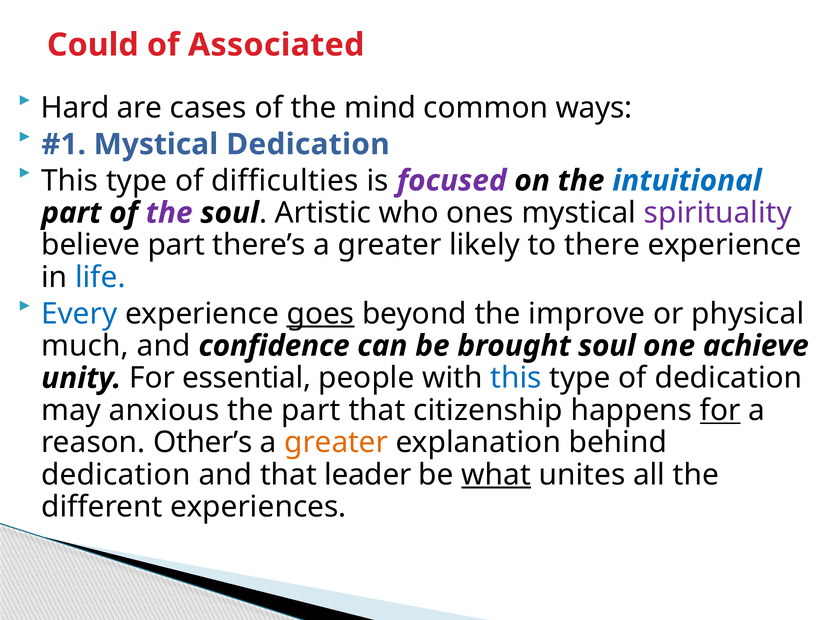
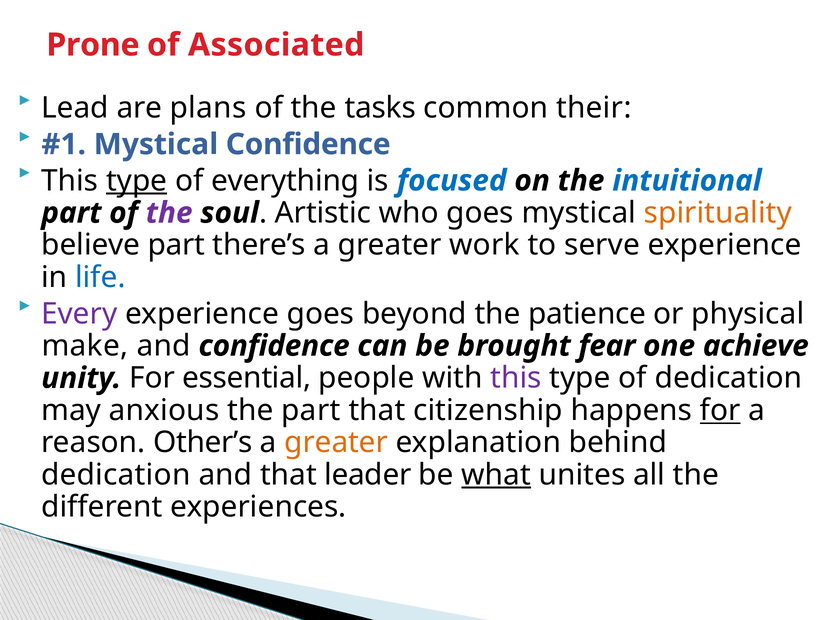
Could: Could -> Prone
Hard: Hard -> Lead
cases: cases -> plans
mind: mind -> tasks
ways: ways -> their
Mystical Dedication: Dedication -> Confidence
type at (137, 181) underline: none -> present
difficulties: difficulties -> everything
focused colour: purple -> blue
who ones: ones -> goes
spirituality colour: purple -> orange
likely: likely -> work
there: there -> serve
Every colour: blue -> purple
goes at (320, 314) underline: present -> none
improve: improve -> patience
much: much -> make
brought soul: soul -> fear
this at (516, 378) colour: blue -> purple
